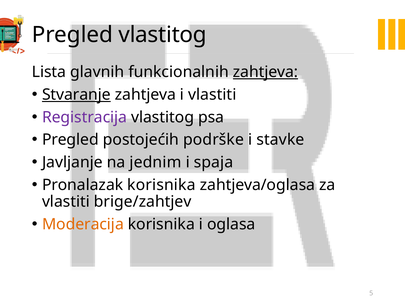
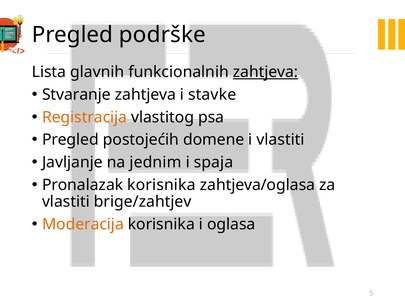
Pregled vlastitog: vlastitog -> podrške
Stvaranje underline: present -> none
i vlastiti: vlastiti -> stavke
Registracija colour: purple -> orange
podrške: podrške -> domene
i stavke: stavke -> vlastiti
